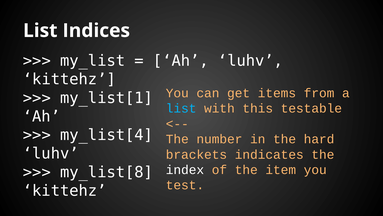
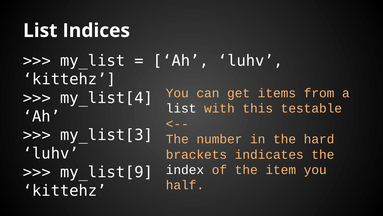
my_list[1: my_list[1 -> my_list[4
list at (181, 108) colour: light blue -> white
my_list[4: my_list[4 -> my_list[3
my_list[8: my_list[8 -> my_list[9
test: test -> half
